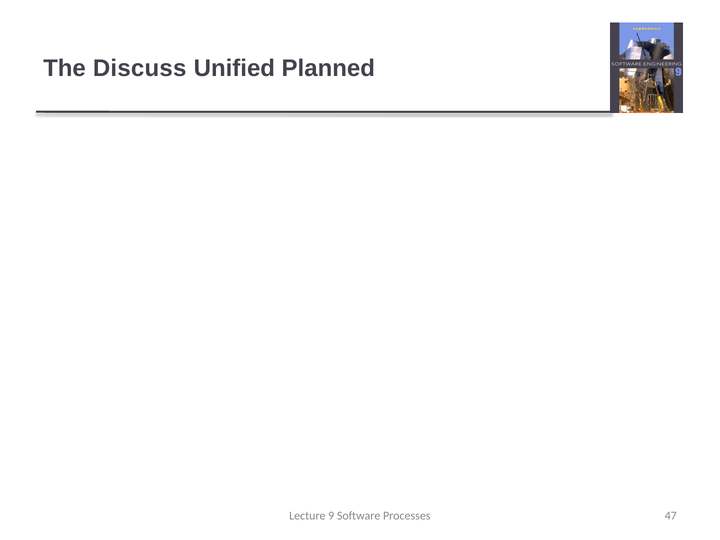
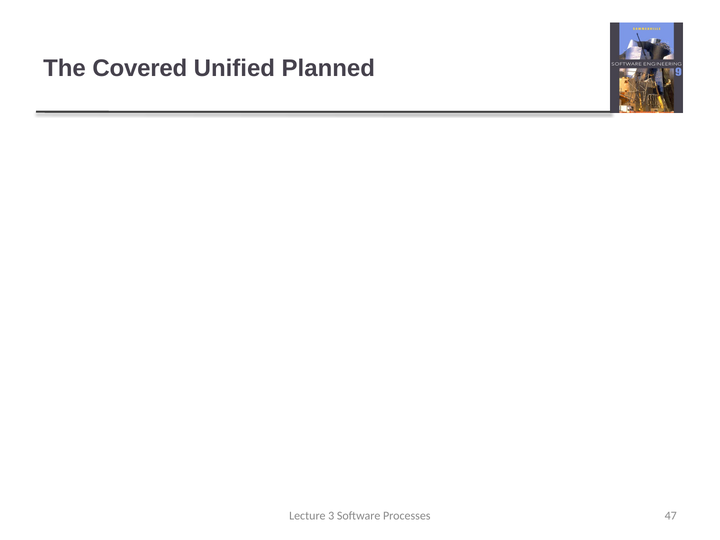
Discuss: Discuss -> Covered
Lecture 9: 9 -> 3
